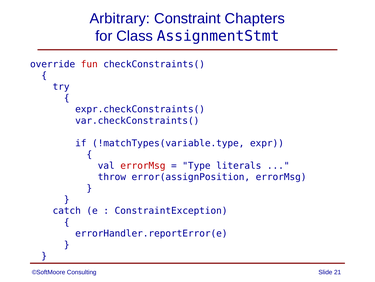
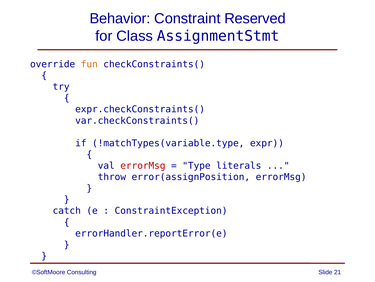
Arbitrary: Arbitrary -> Behavior
Chapters: Chapters -> Reserved
fun colour: red -> orange
